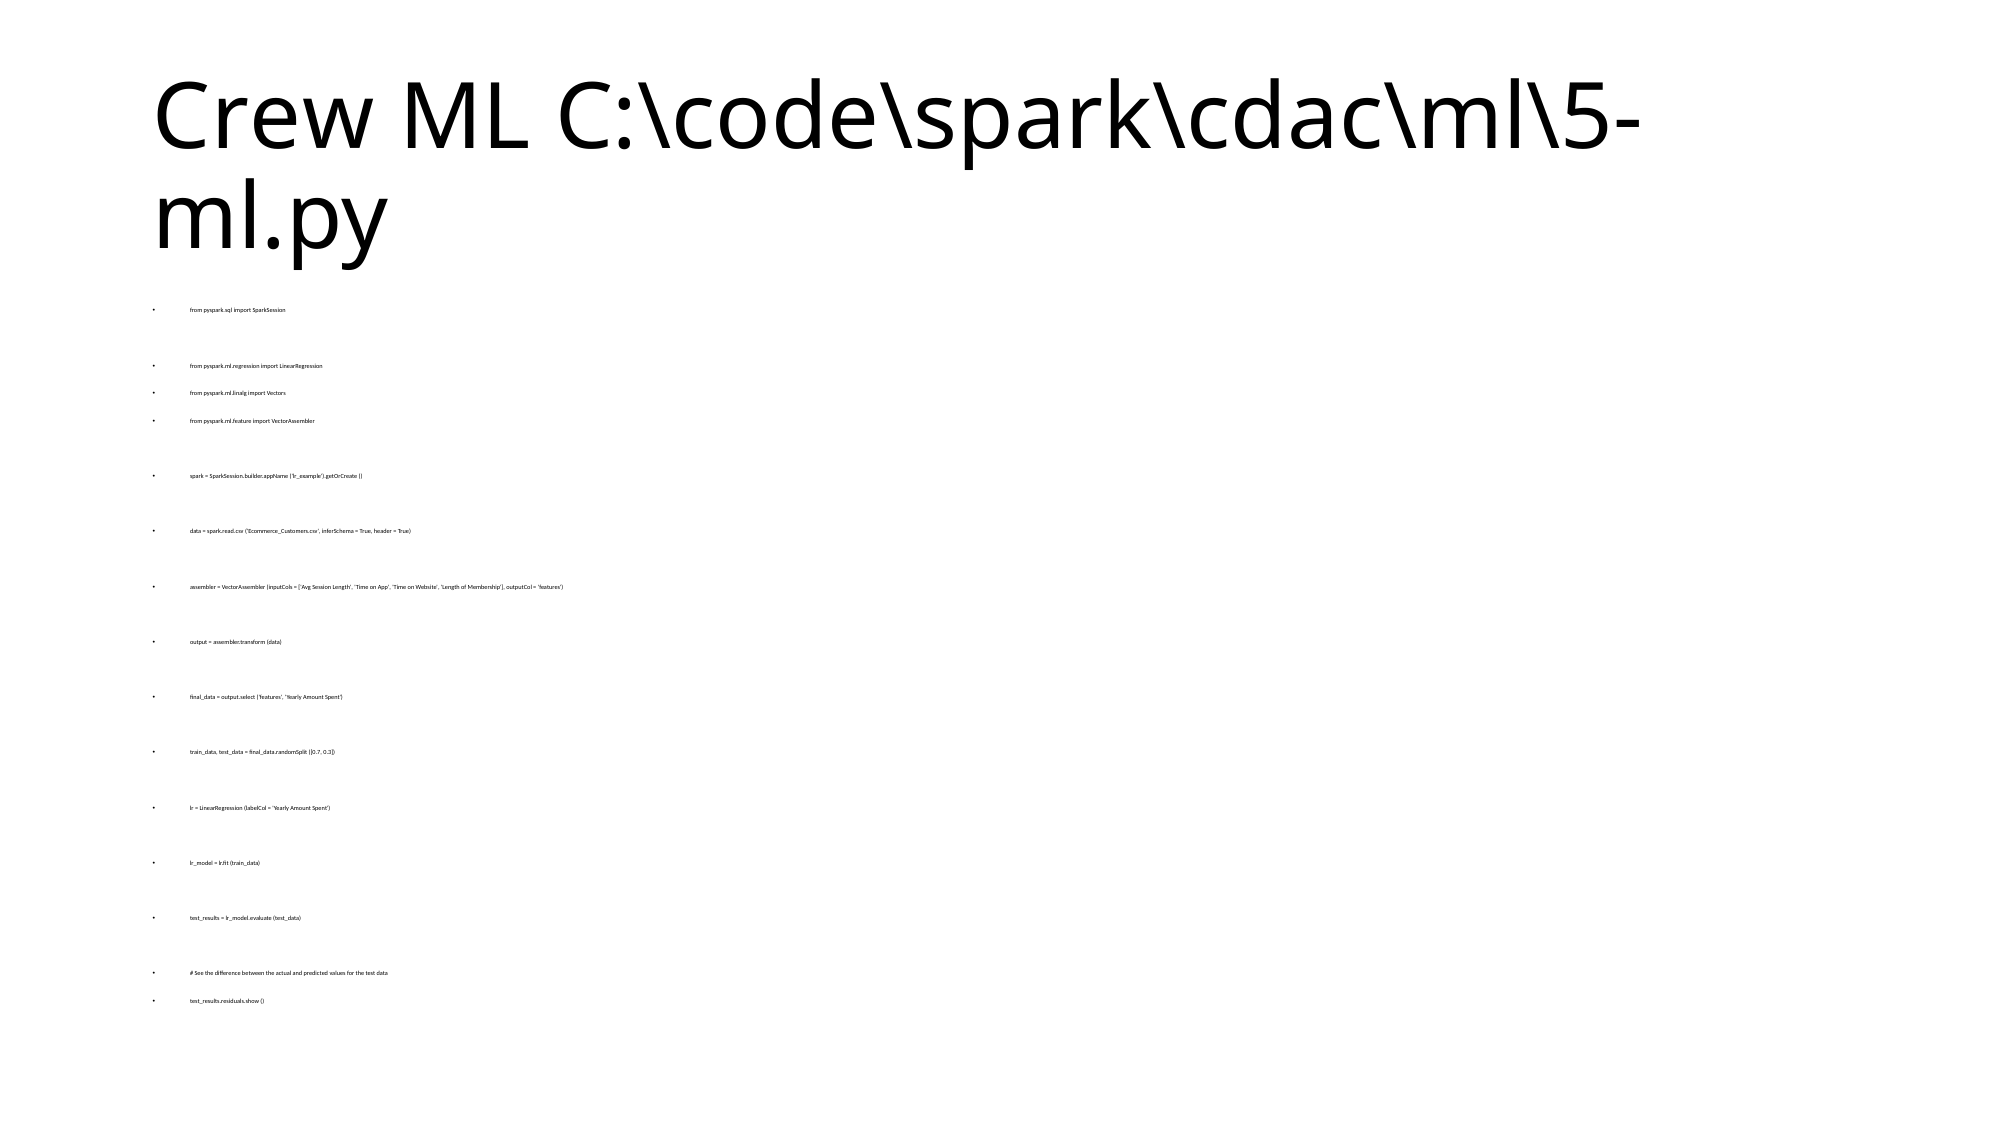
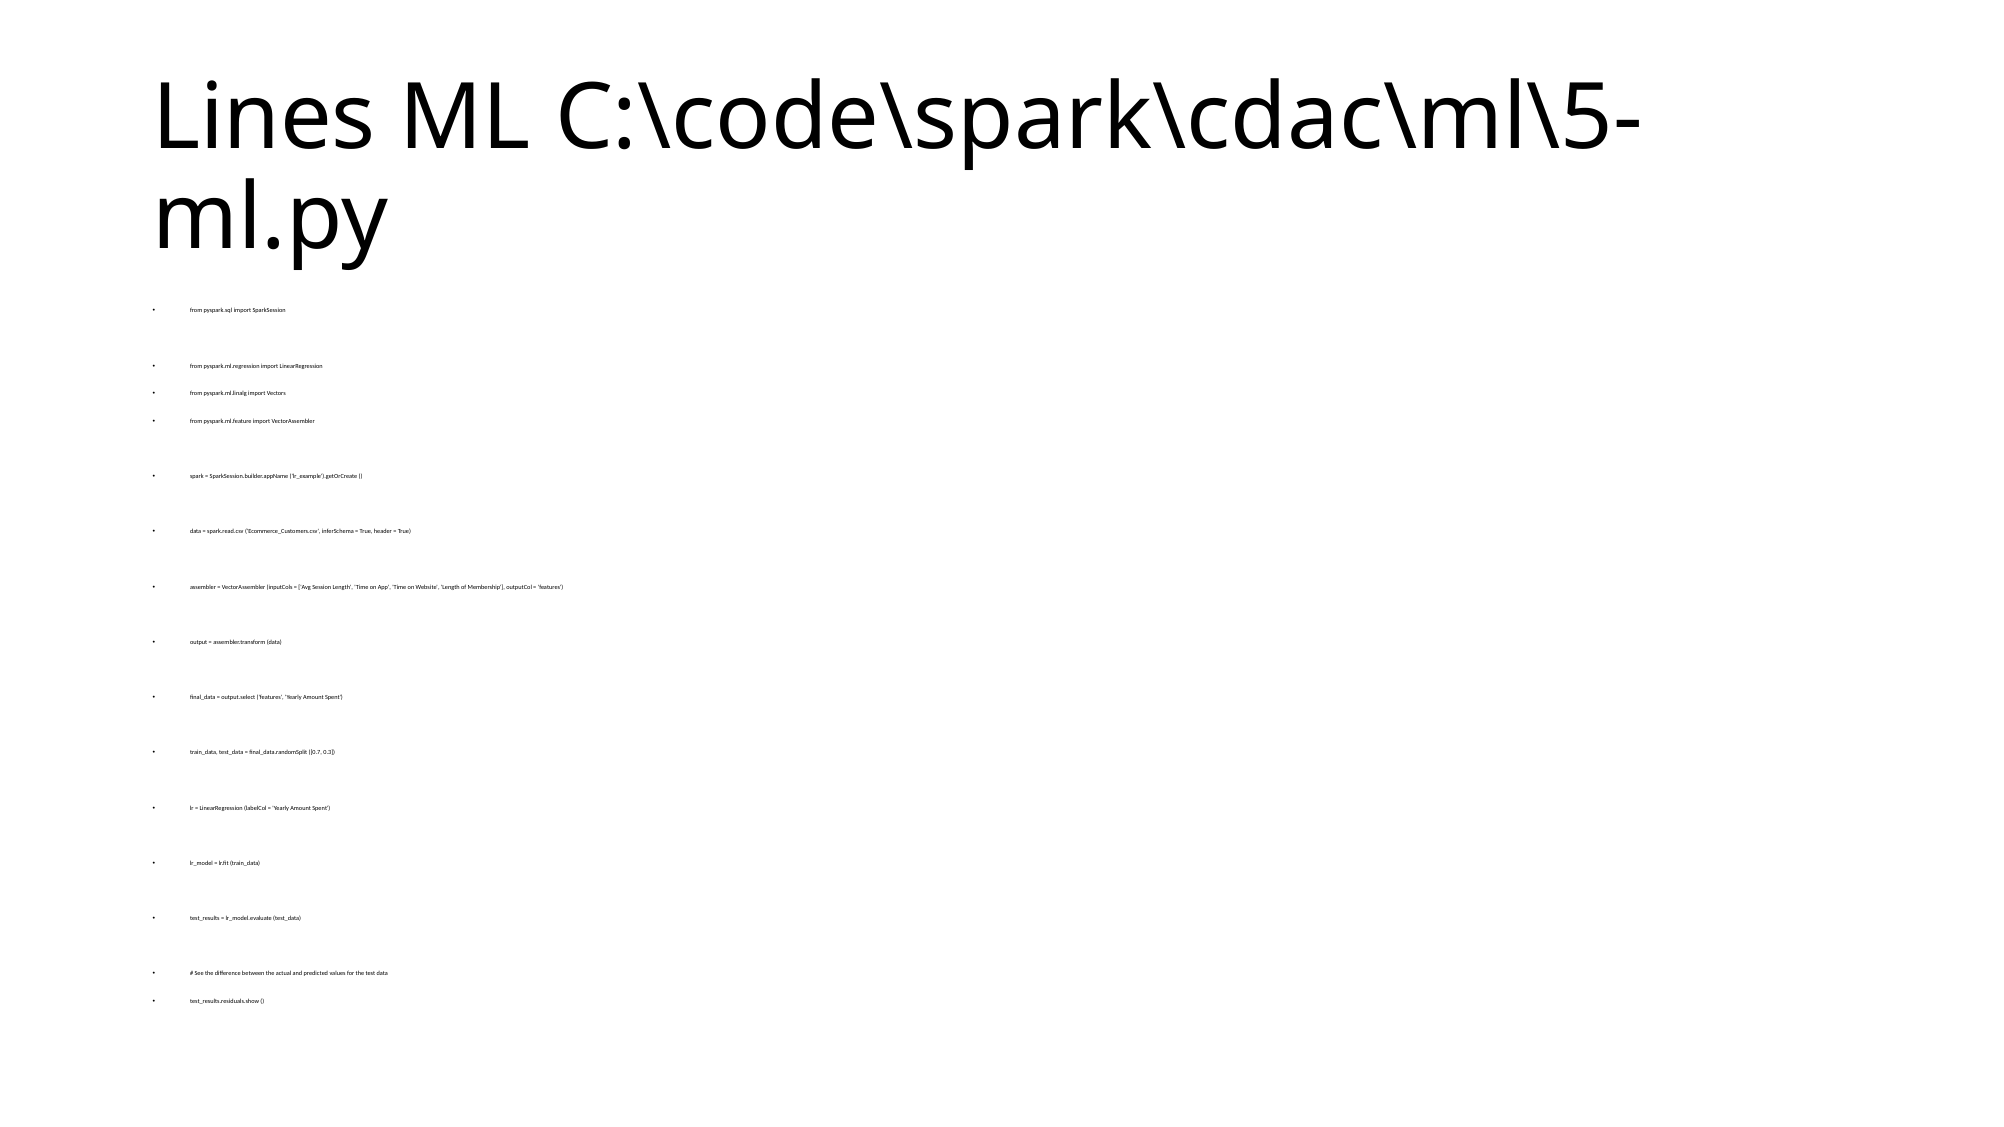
Crew: Crew -> Lines
